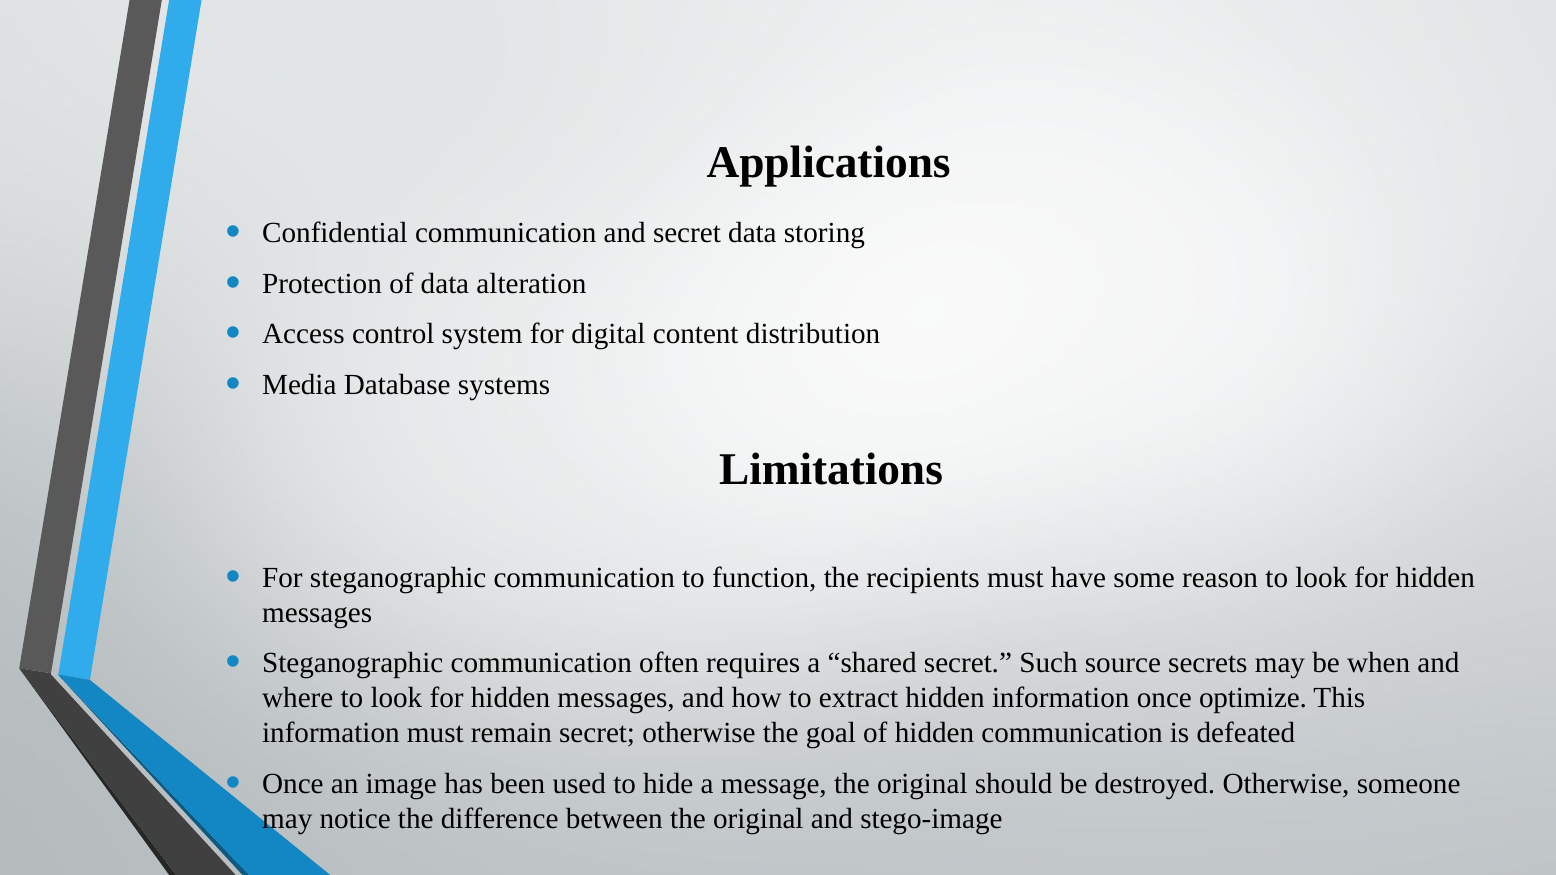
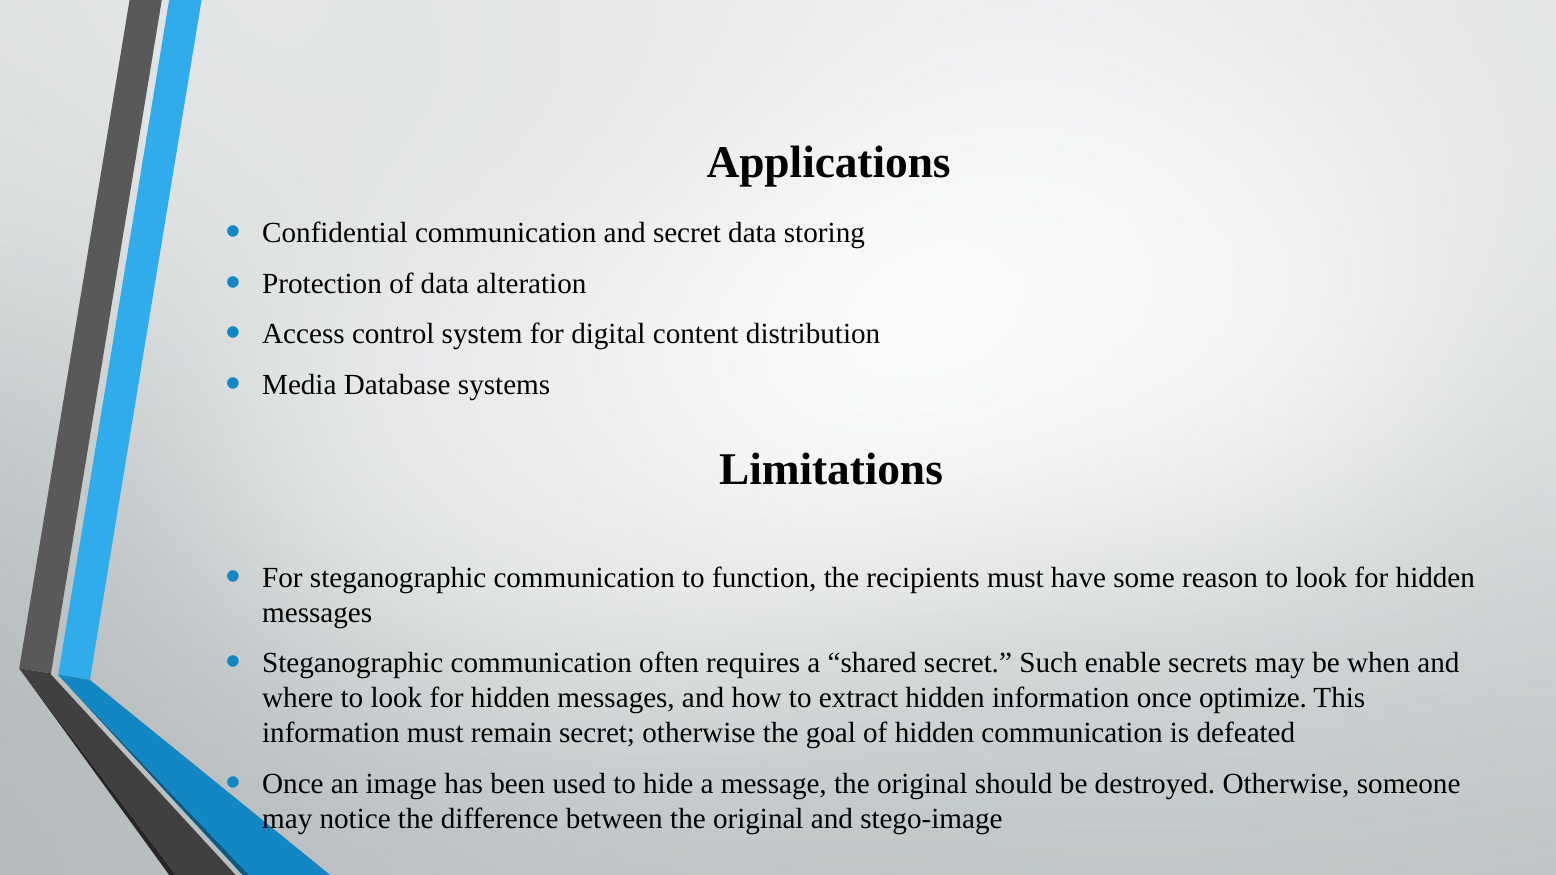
source: source -> enable
